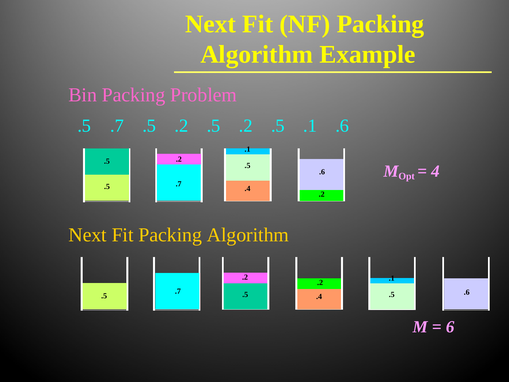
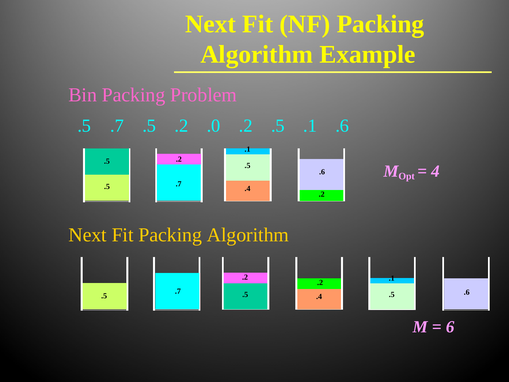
.7 .5 .2 .5: .5 -> .0
